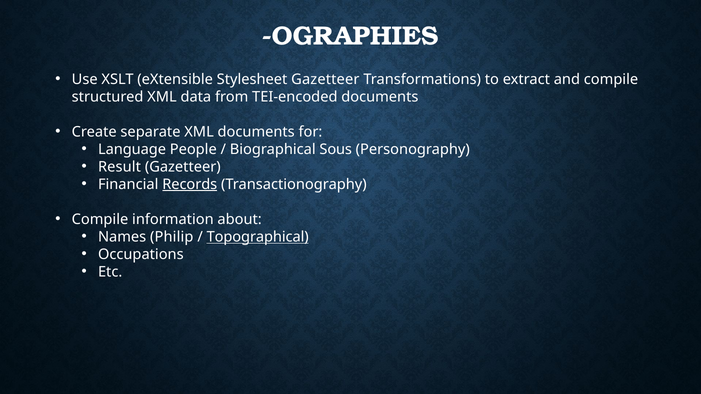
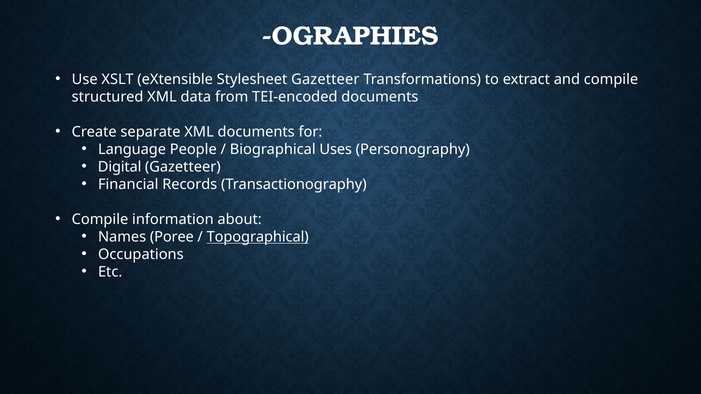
Sous: Sous -> Uses
Result: Result -> Digital
Records underline: present -> none
Philip: Philip -> Poree
